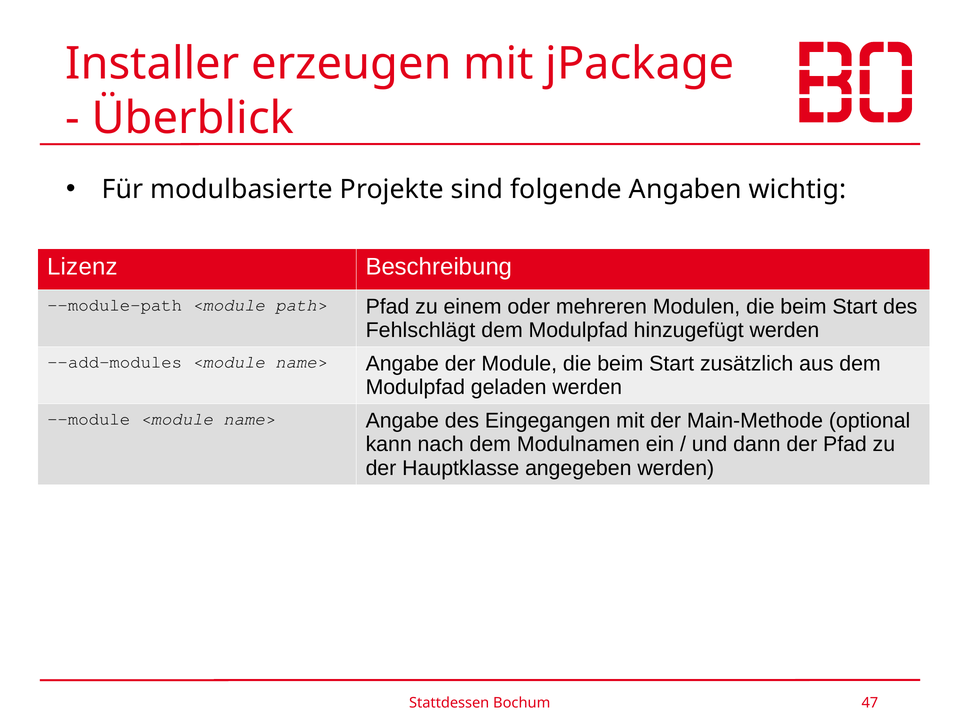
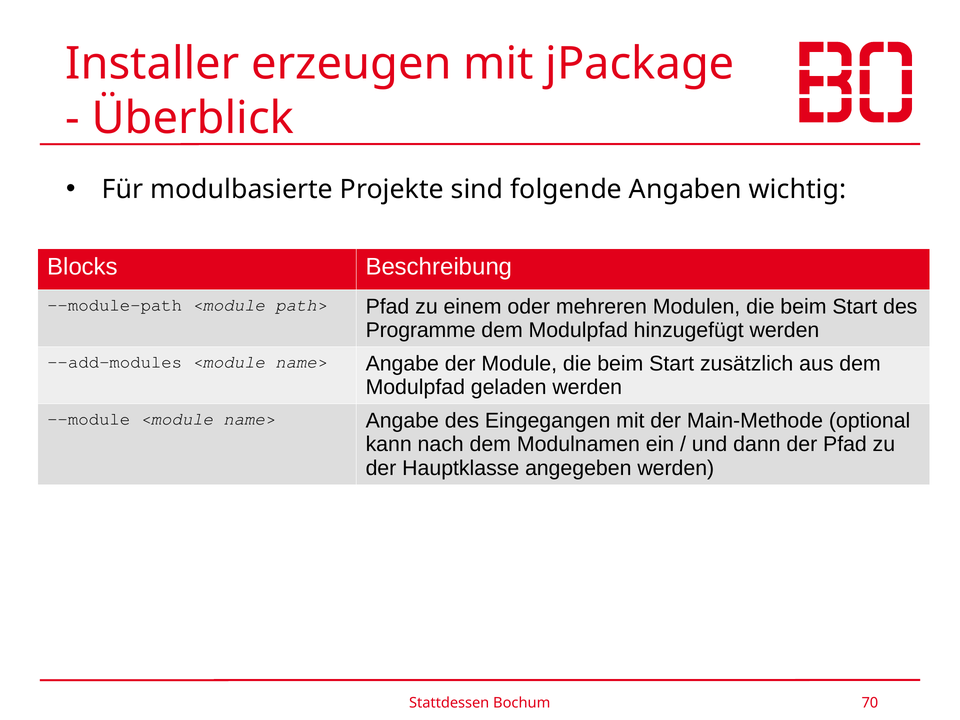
Lizenz: Lizenz -> Blocks
Fehlschlägt: Fehlschlägt -> Programme
47: 47 -> 70
